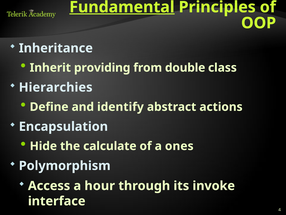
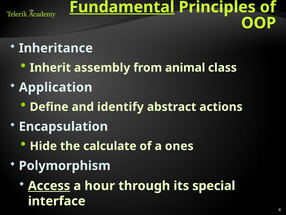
providing: providing -> assembly
double: double -> animal
Hierarchies: Hierarchies -> Application
Access underline: none -> present
invoke: invoke -> special
